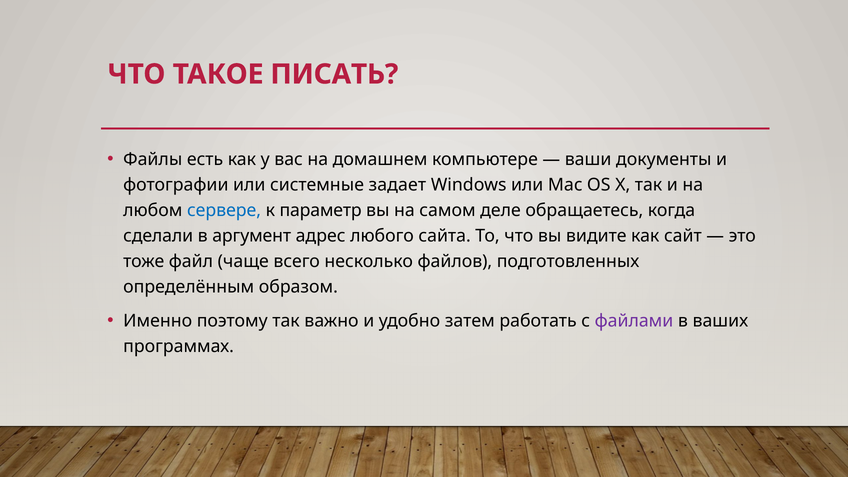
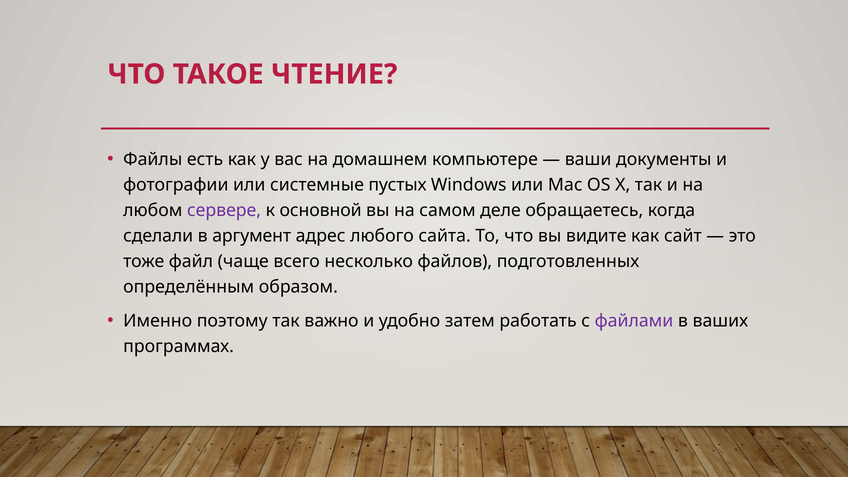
ПИСАТЬ: ПИСАТЬ -> ЧТЕНИЕ
задает: задает -> пустых
сервере colour: blue -> purple
параметр: параметр -> основной
